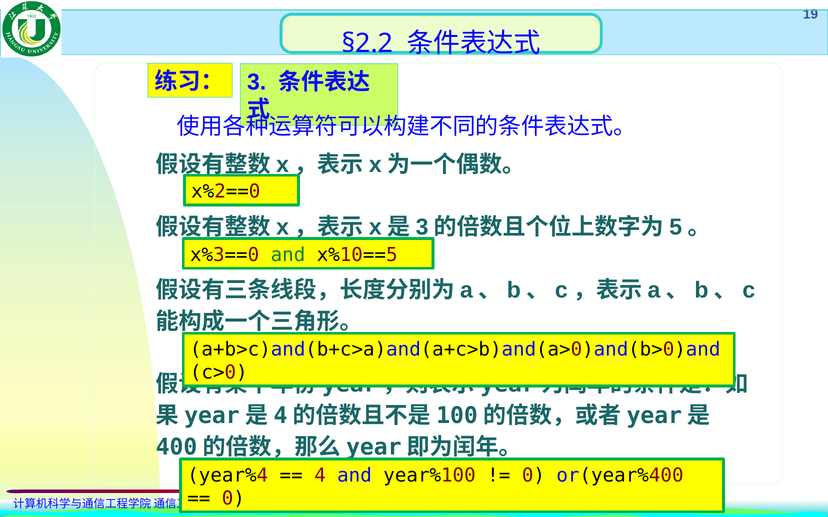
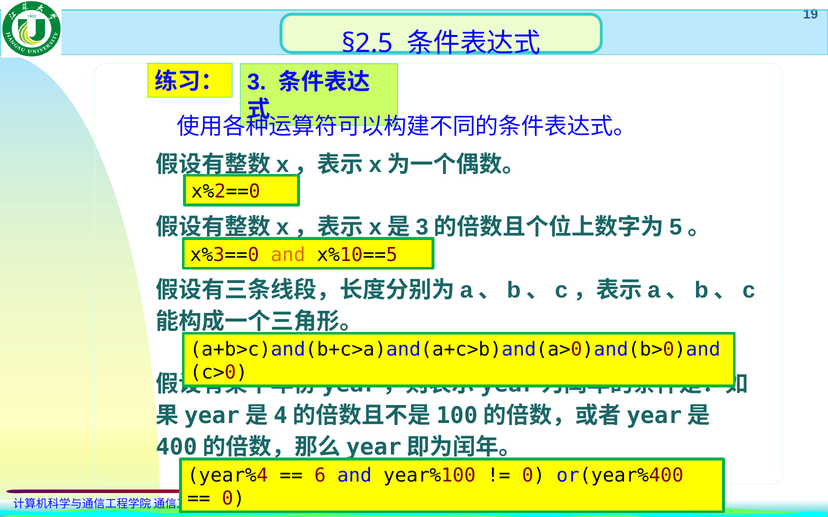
§2.2: §2.2 -> §2.5
and at (288, 255) colour: green -> orange
4: 4 -> 6
